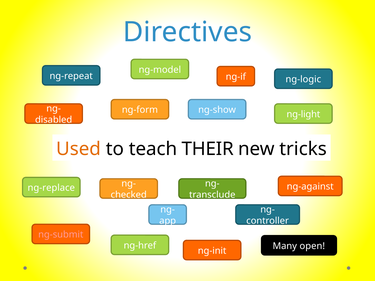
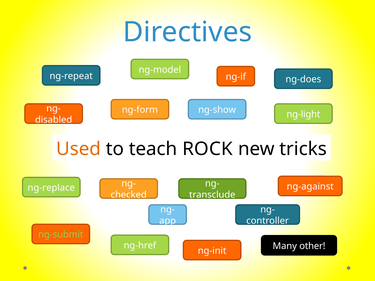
ng-logic: ng-logic -> ng-does
THEIR: THEIR -> ROCK
ng-submit colour: pink -> light green
open: open -> other
